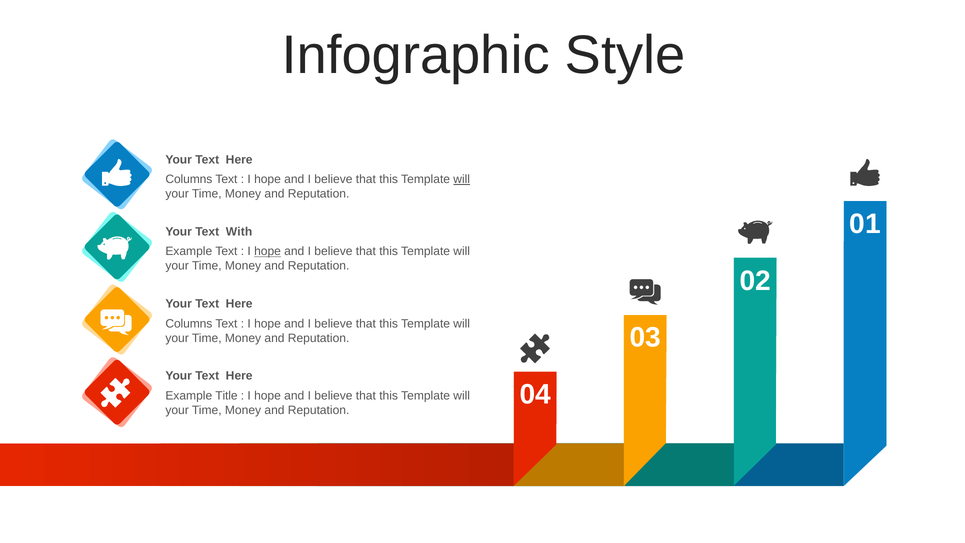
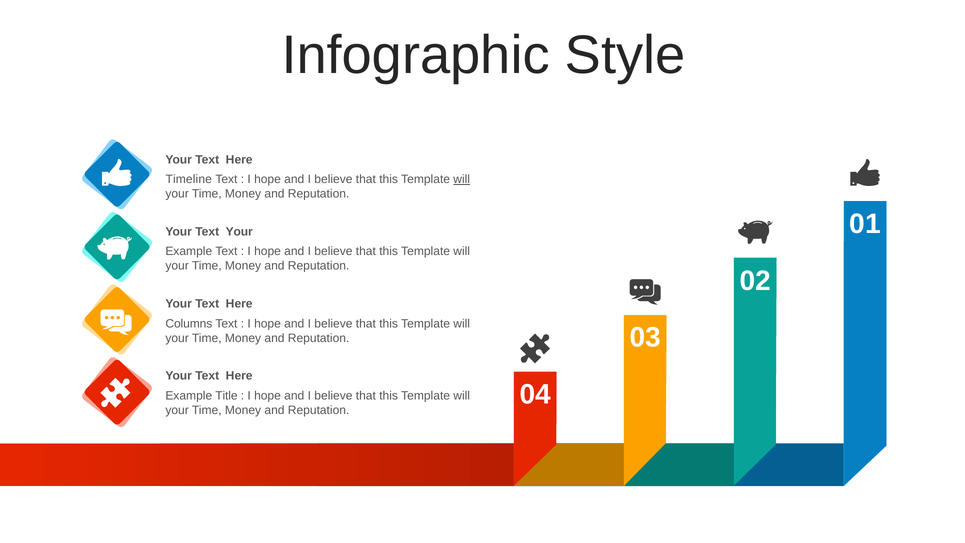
Columns at (189, 179): Columns -> Timeline
Text With: With -> Your
hope at (268, 251) underline: present -> none
